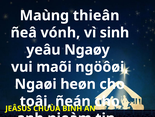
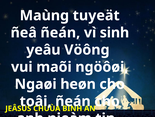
thieân: thieân -> tuyeät
ñeâ vónh: vónh -> ñeán
Ngaøy: Ngaøy -> Vöông
